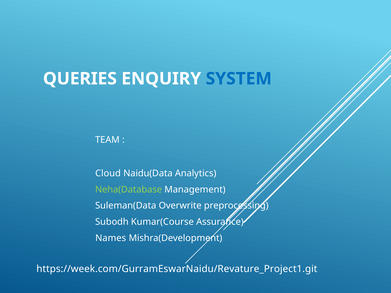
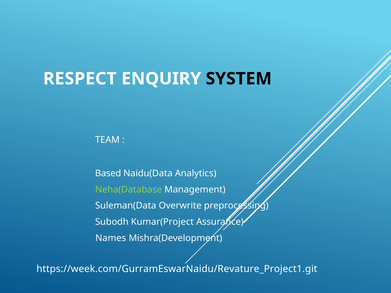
QUERIES: QUERIES -> RESPECT
SYSTEM colour: blue -> black
Cloud: Cloud -> Based
Kumar(Course: Kumar(Course -> Kumar(Project
